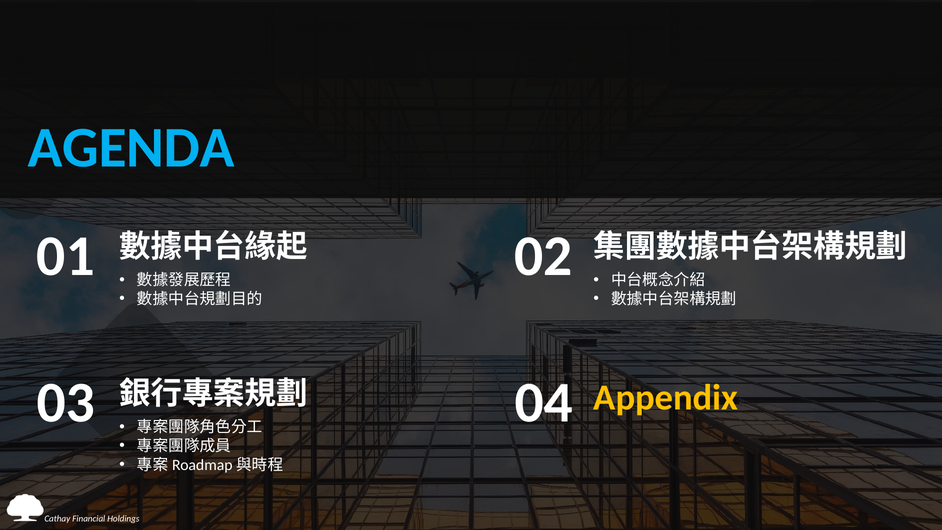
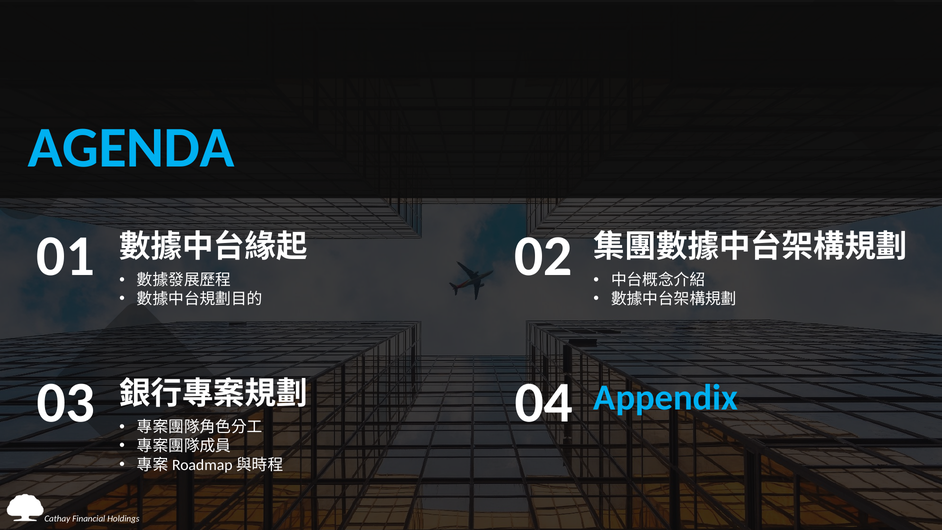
Appendix colour: yellow -> light blue
